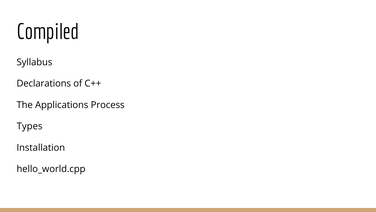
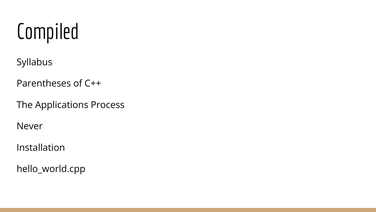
Declarations: Declarations -> Parentheses
Types: Types -> Never
